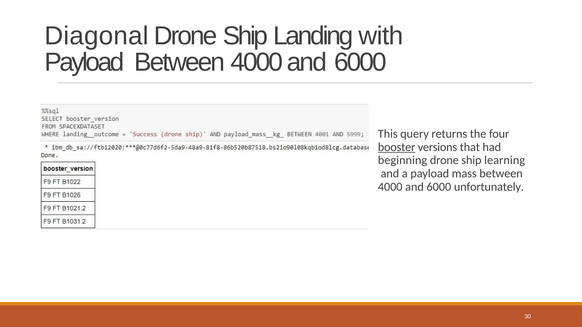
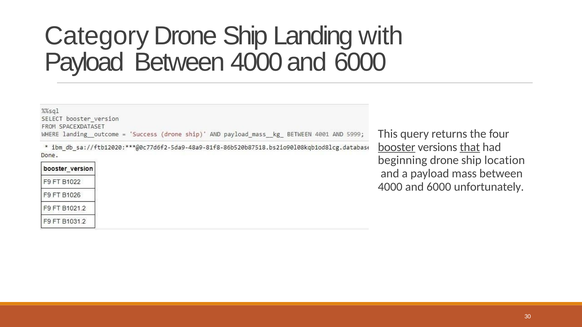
Diagonal: Diagonal -> Category
that underline: none -> present
learning: learning -> location
